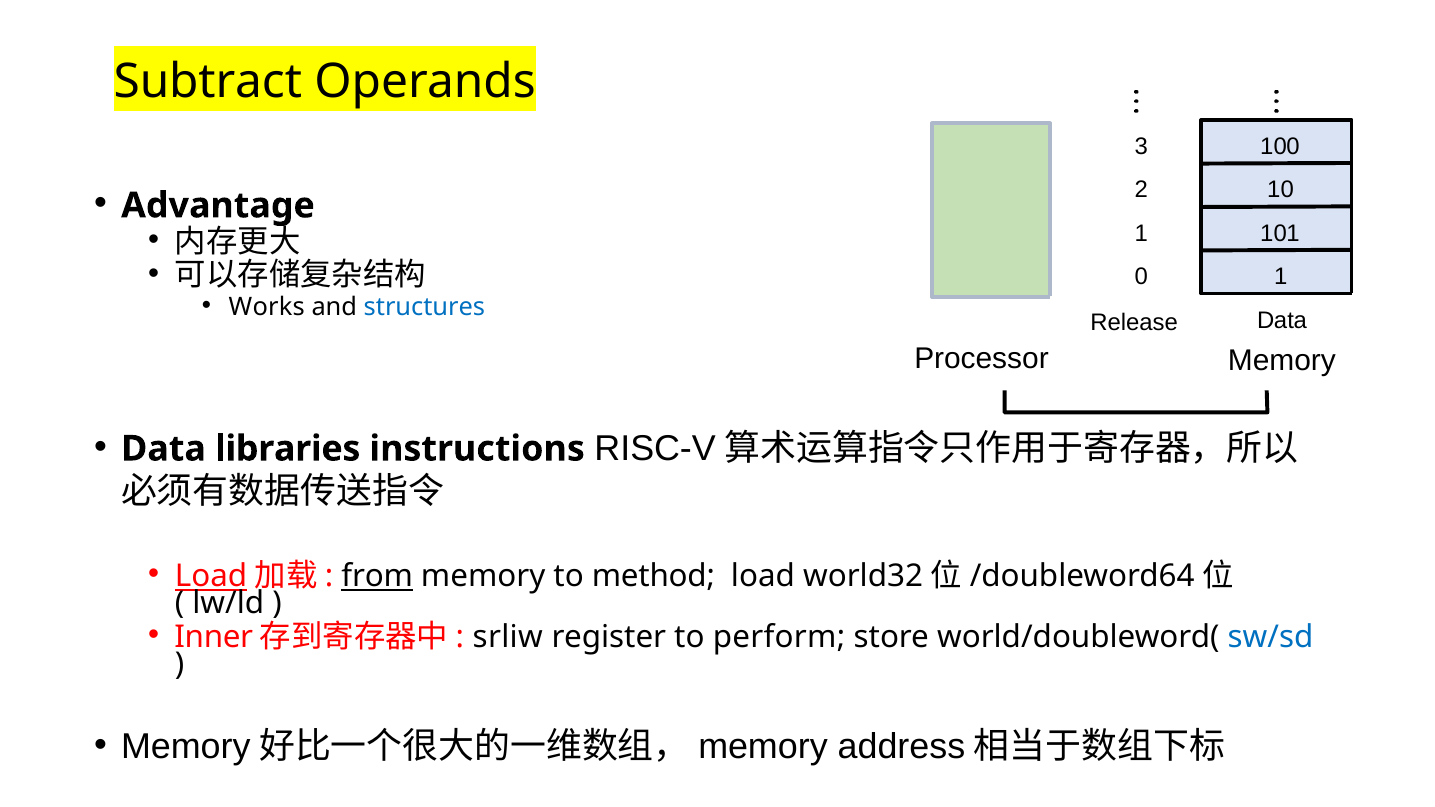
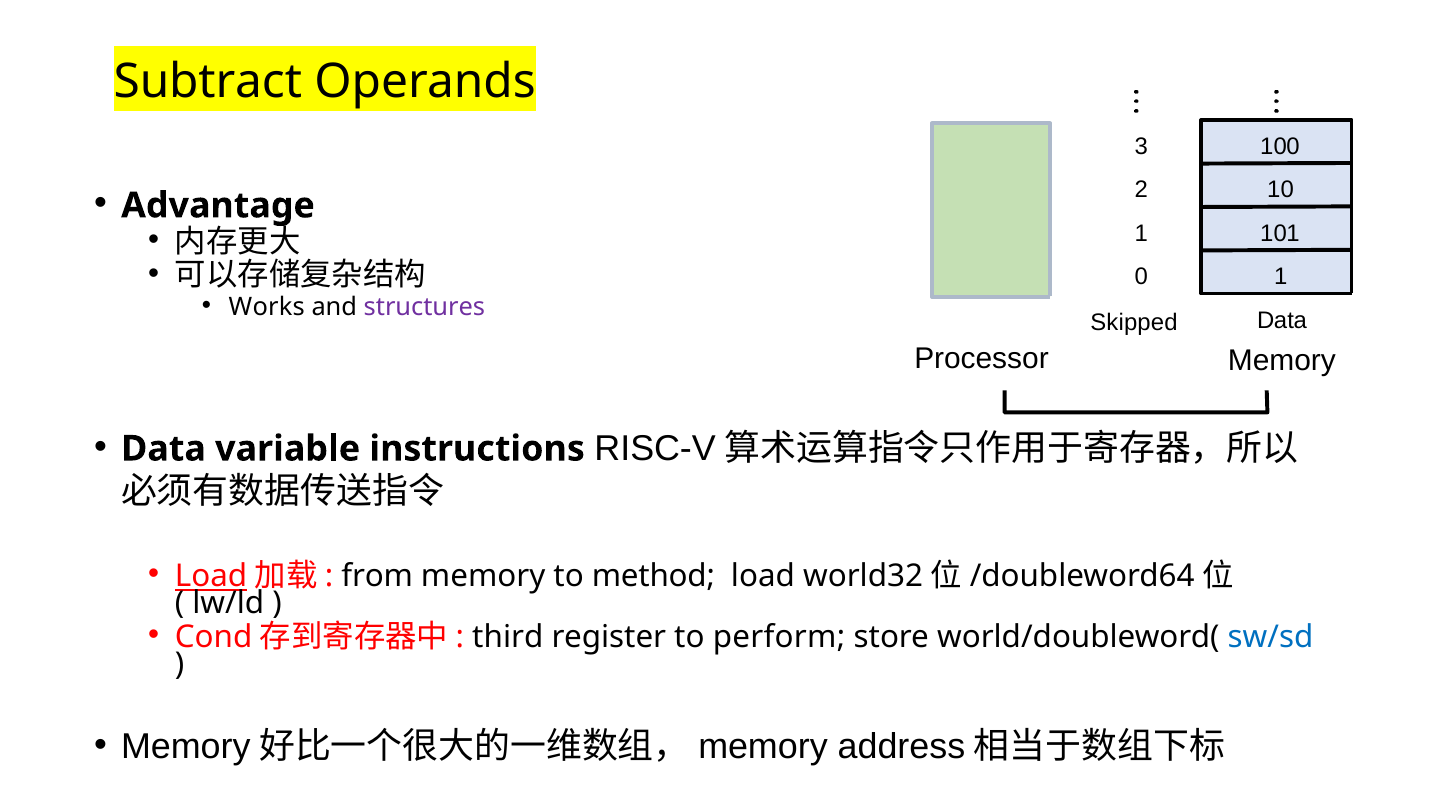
structures colour: blue -> purple
Release: Release -> Skipped
libraries: libraries -> variable
from underline: present -> none
Inner: Inner -> Cond
srliw: srliw -> third
